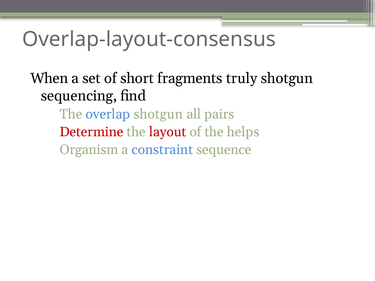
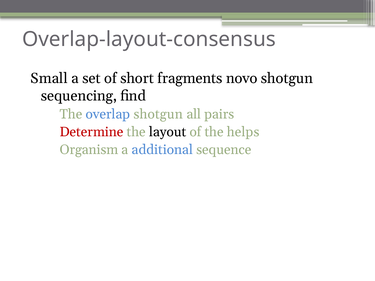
When: When -> Small
truly: truly -> novo
layout colour: red -> black
constraint: constraint -> additional
